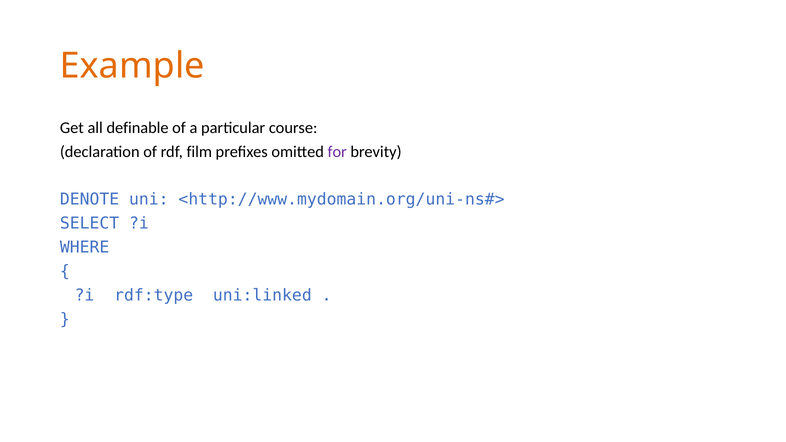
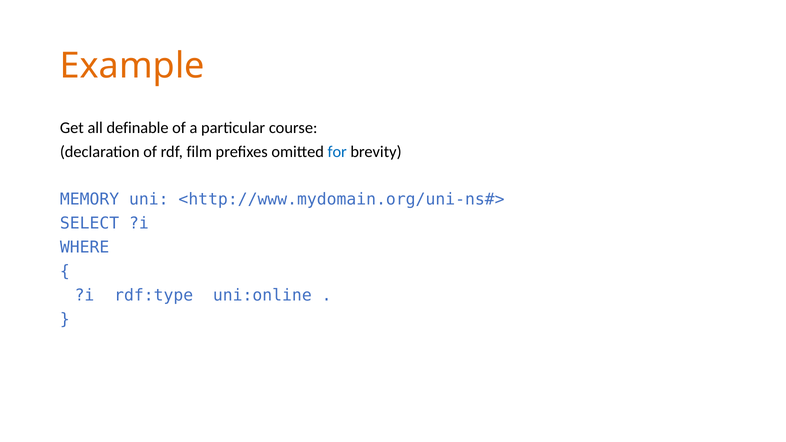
for colour: purple -> blue
DENOTE: DENOTE -> MEMORY
uni:linked: uni:linked -> uni:online
